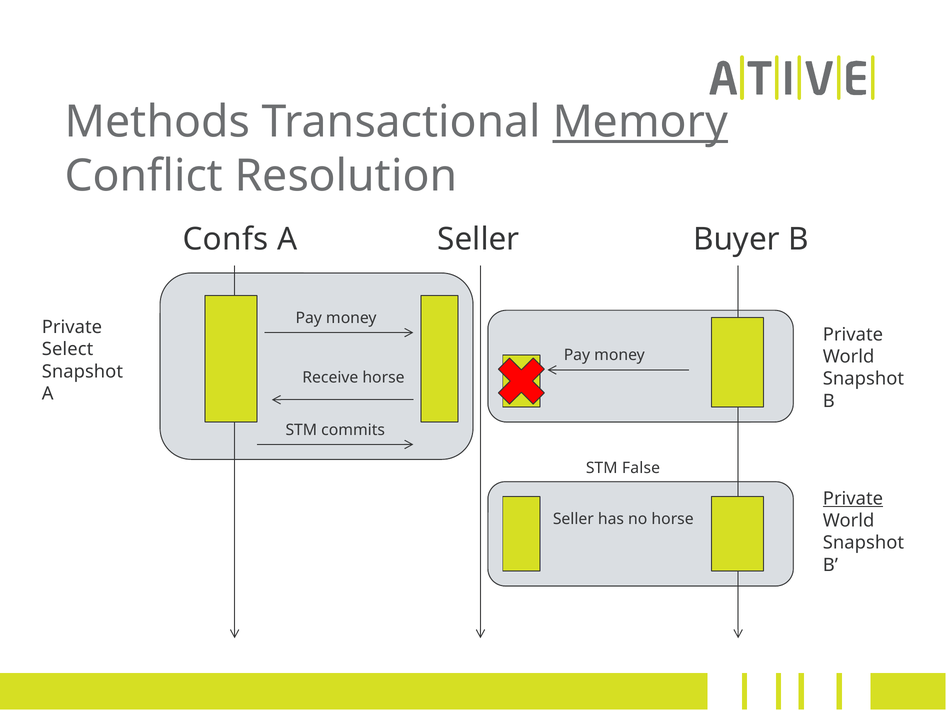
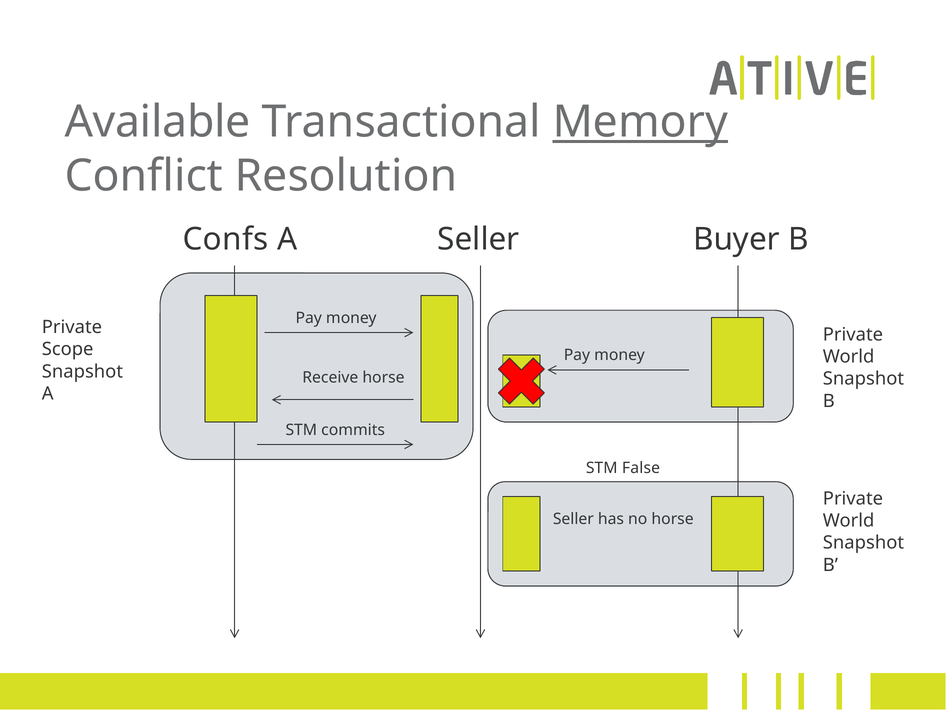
Methods: Methods -> Available
Select: Select -> Scope
Private at (853, 498) underline: present -> none
